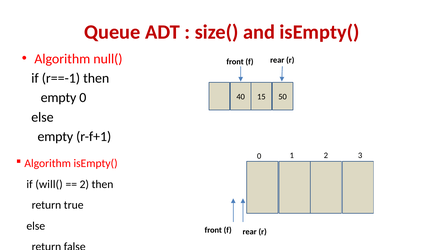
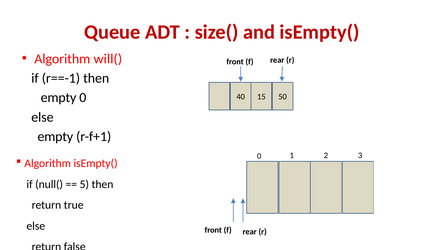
null(: null( -> will(
will(: will( -> null(
2 at (84, 184): 2 -> 5
